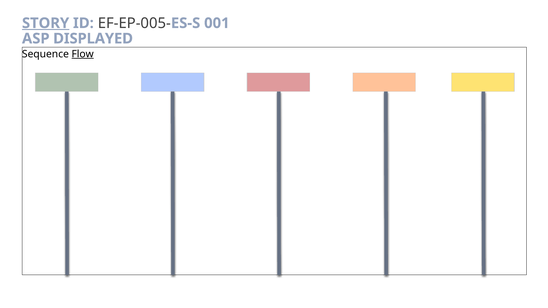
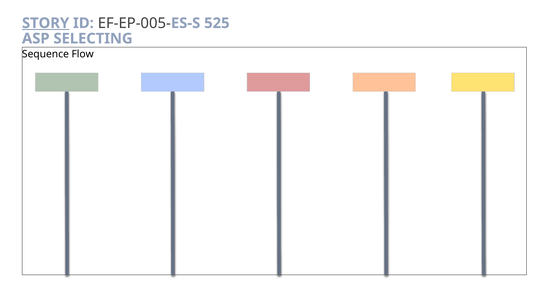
001: 001 -> 525
DISPLAYED: DISPLAYED -> SELECTING
Flow underline: present -> none
